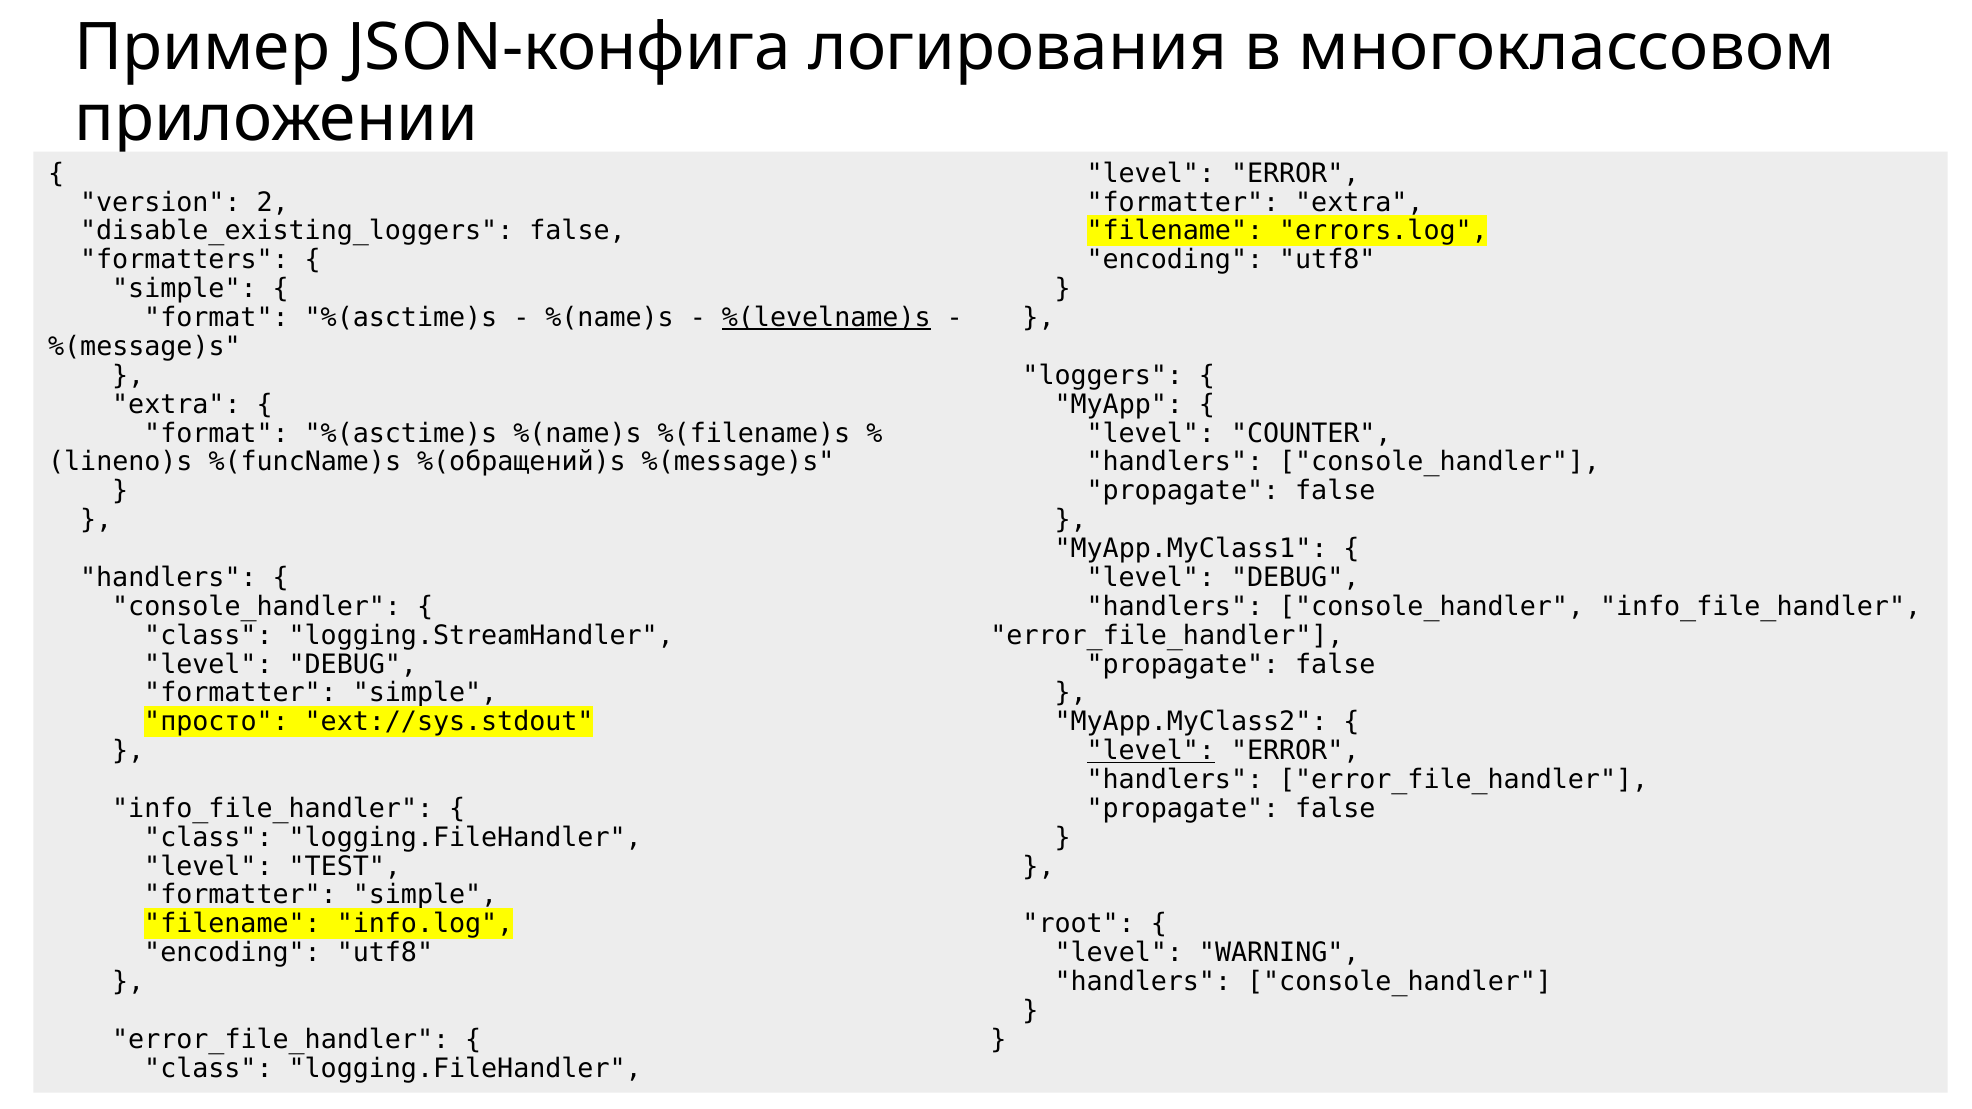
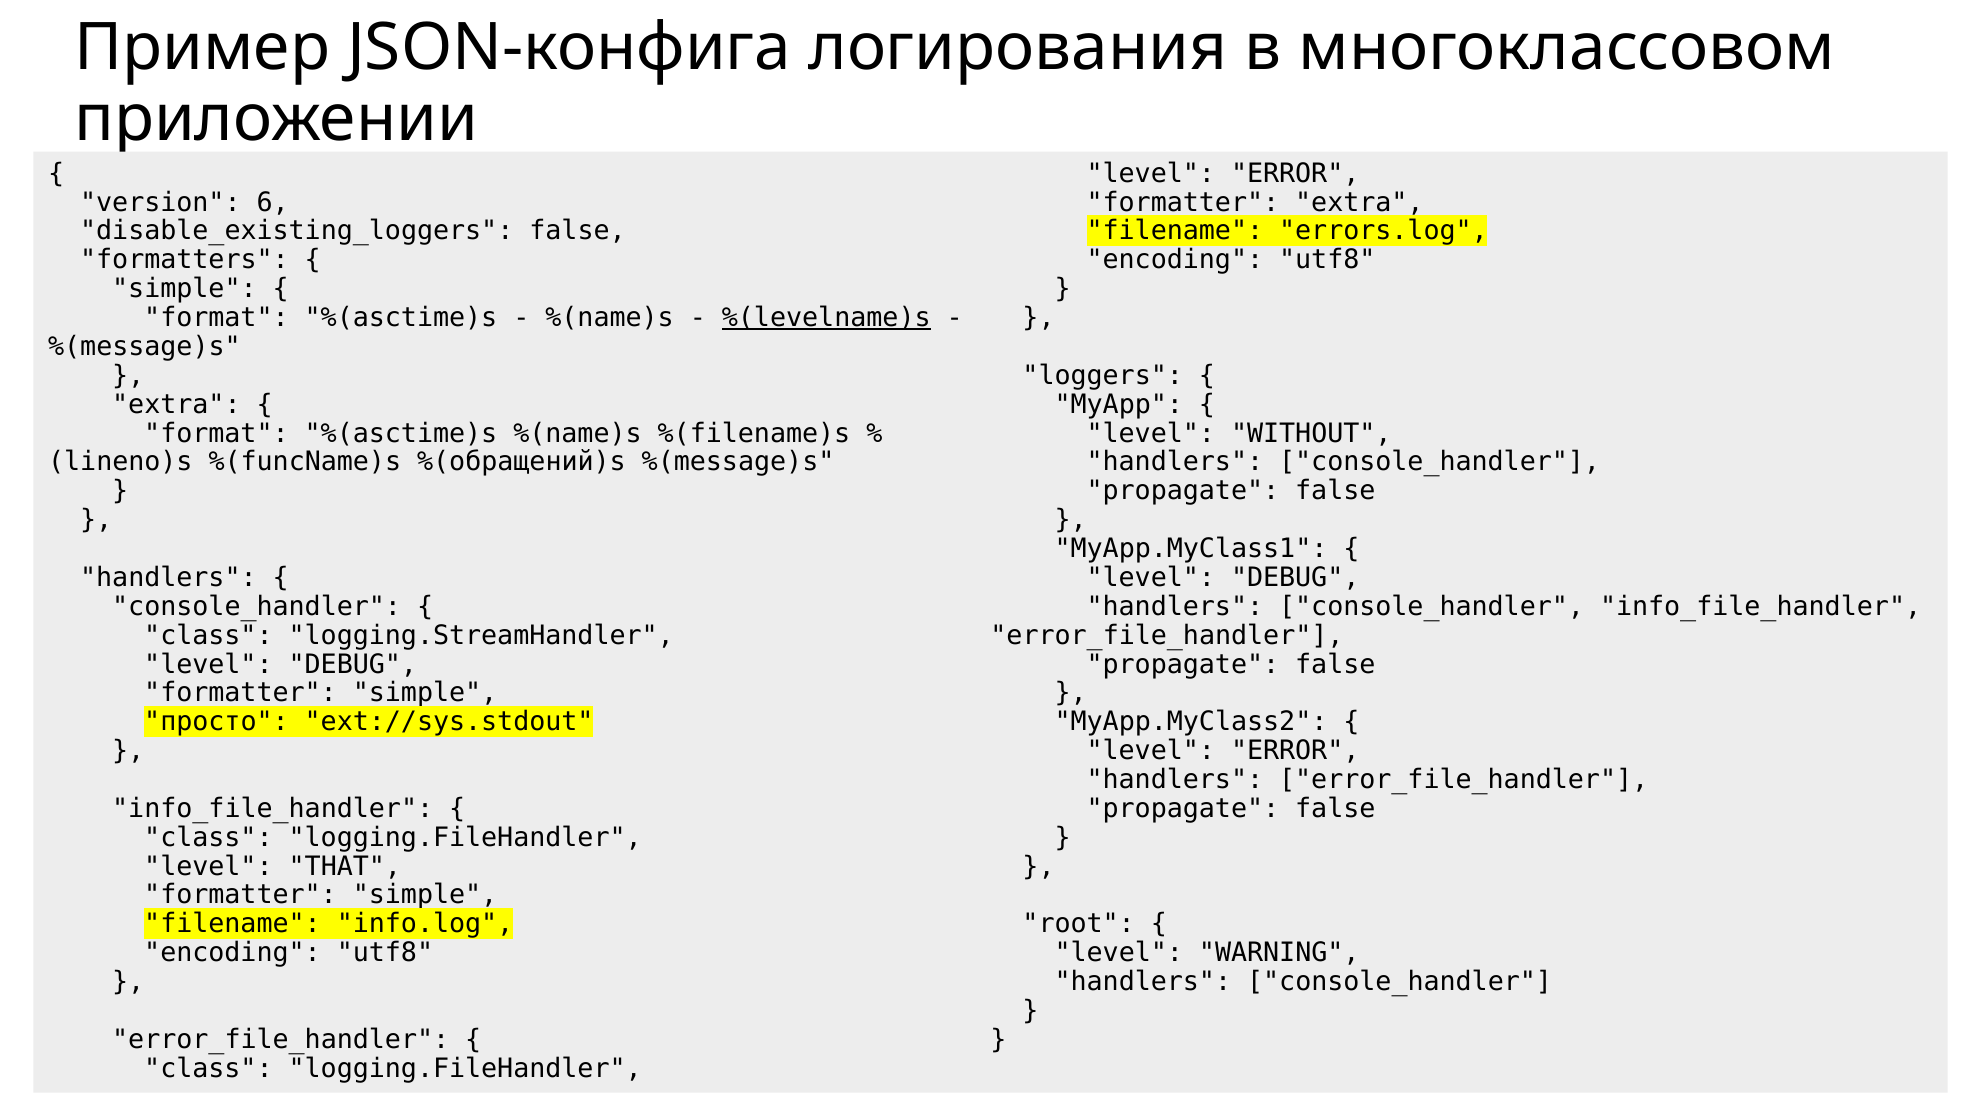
2: 2 -> 6
COUNTER: COUNTER -> WITHOUT
level at (1151, 751) underline: present -> none
TEST: TEST -> THAT
